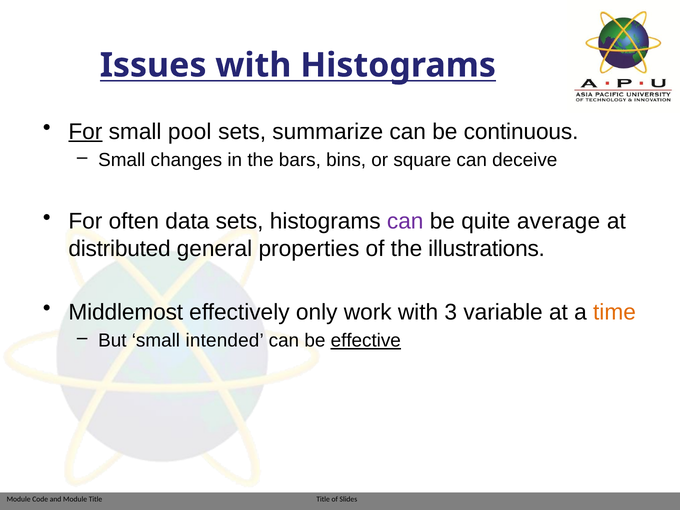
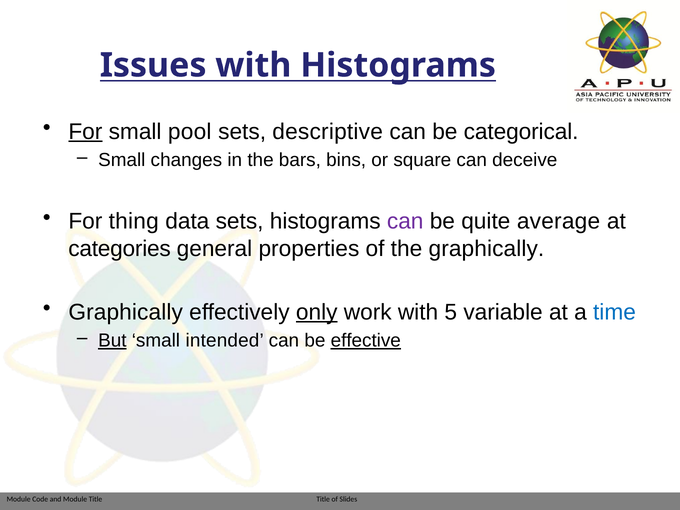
summarize: summarize -> descriptive
continuous: continuous -> categorical
often: often -> thing
distributed: distributed -> categories
the illustrations: illustrations -> graphically
Middlemost at (126, 312): Middlemost -> Graphically
only underline: none -> present
3: 3 -> 5
time colour: orange -> blue
But underline: none -> present
